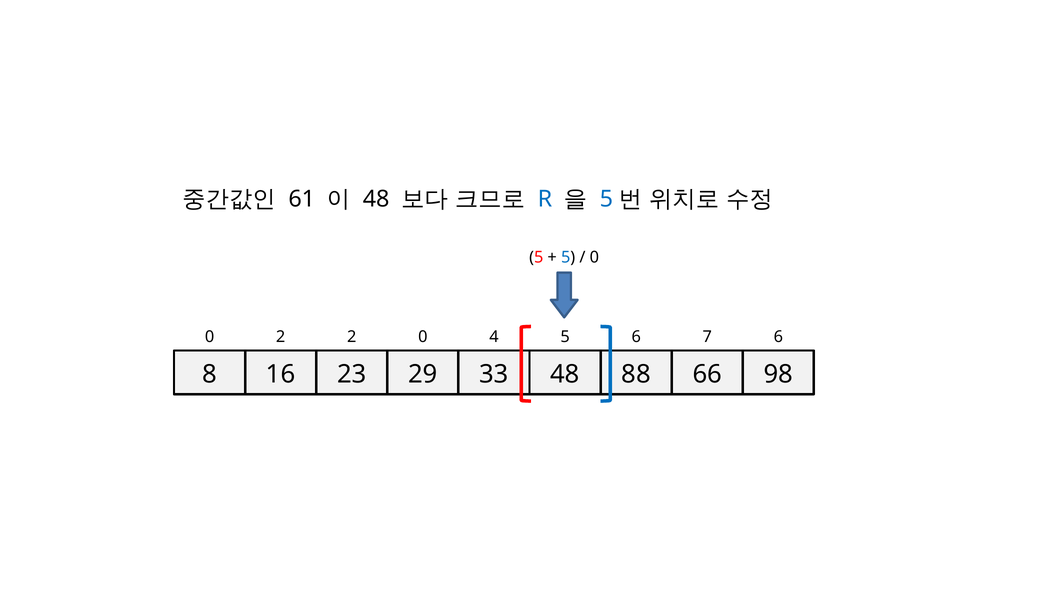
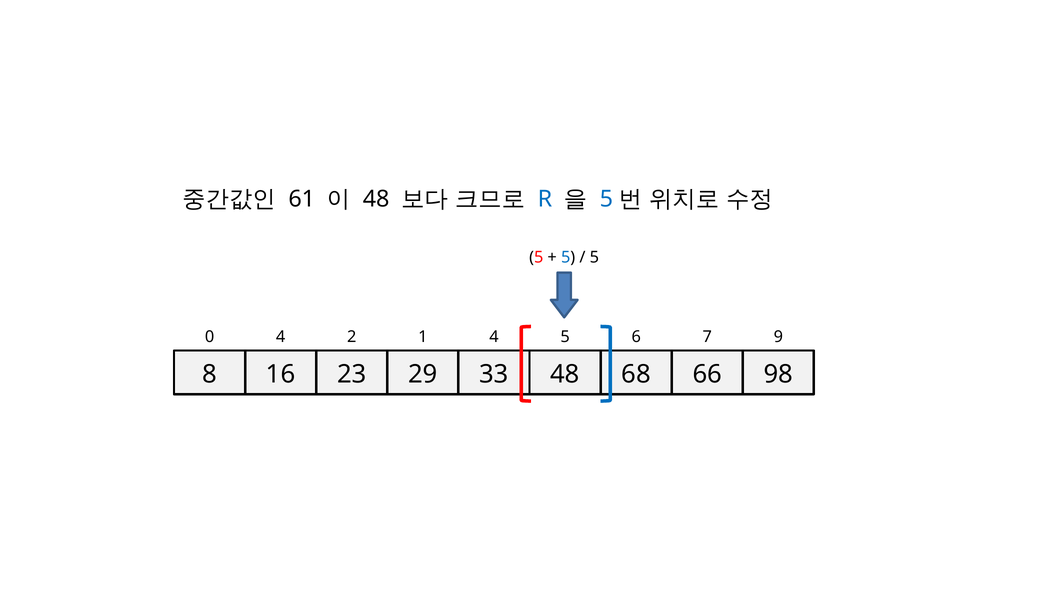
0 at (594, 258): 0 -> 5
0 2: 2 -> 4
2 0: 0 -> 1
7 6: 6 -> 9
88: 88 -> 68
